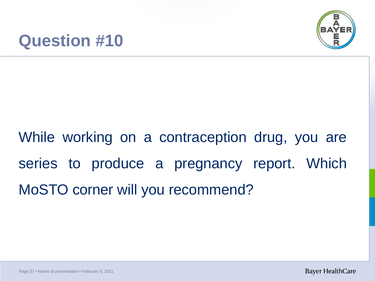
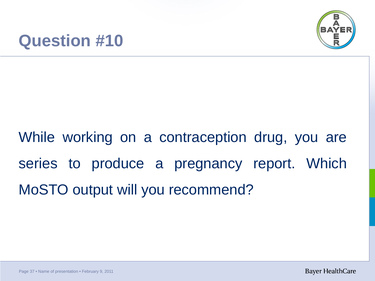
corner: corner -> output
